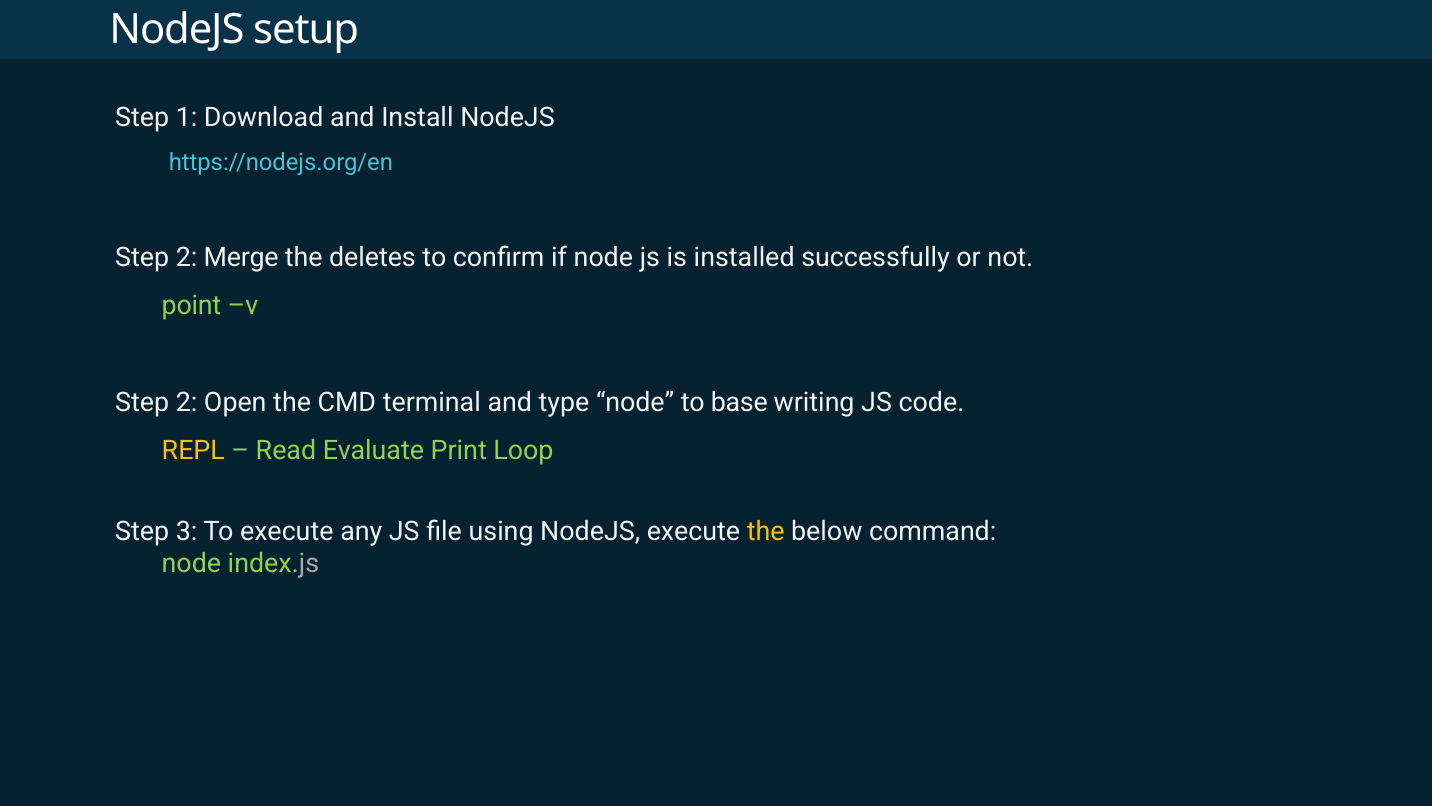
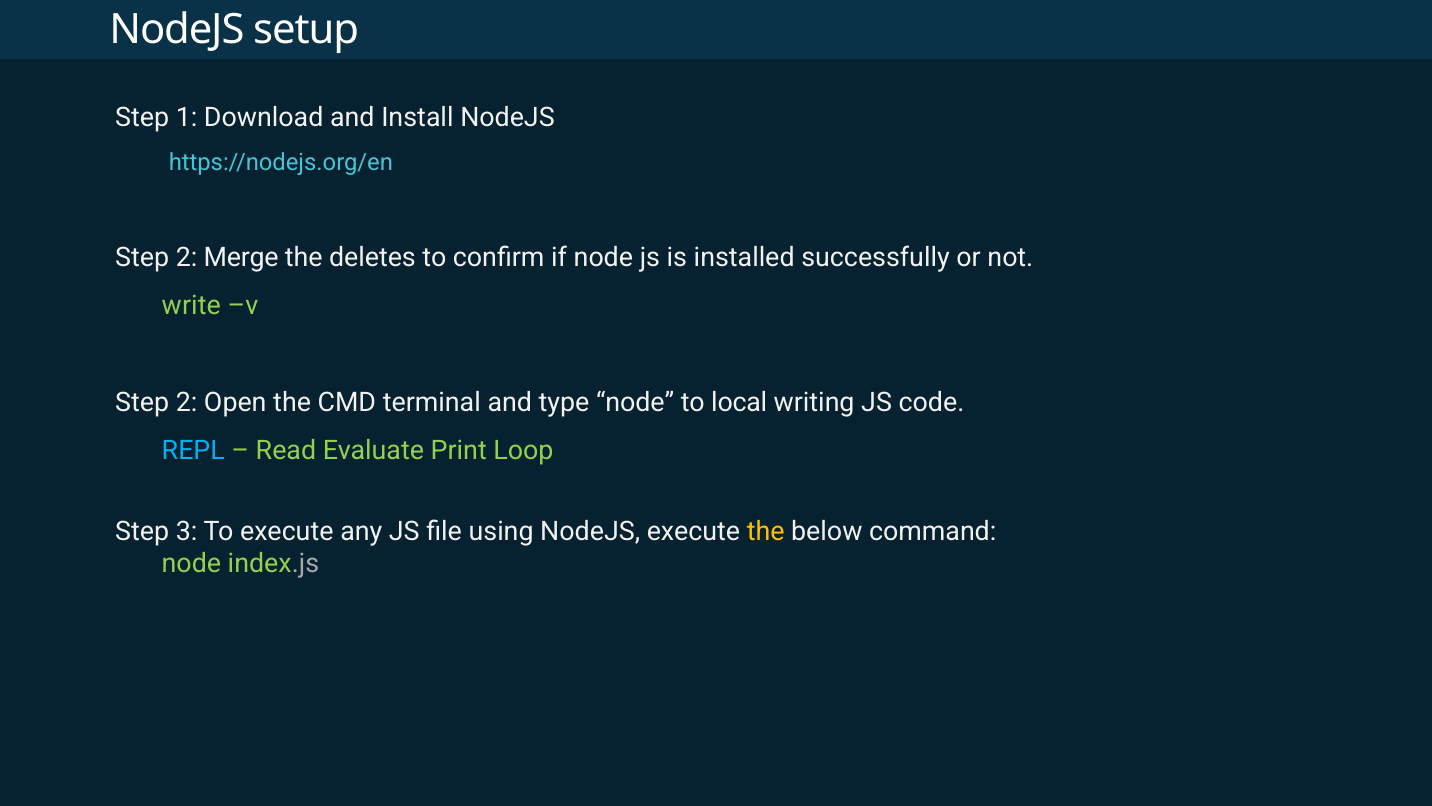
point: point -> write
base: base -> local
REPL colour: yellow -> light blue
